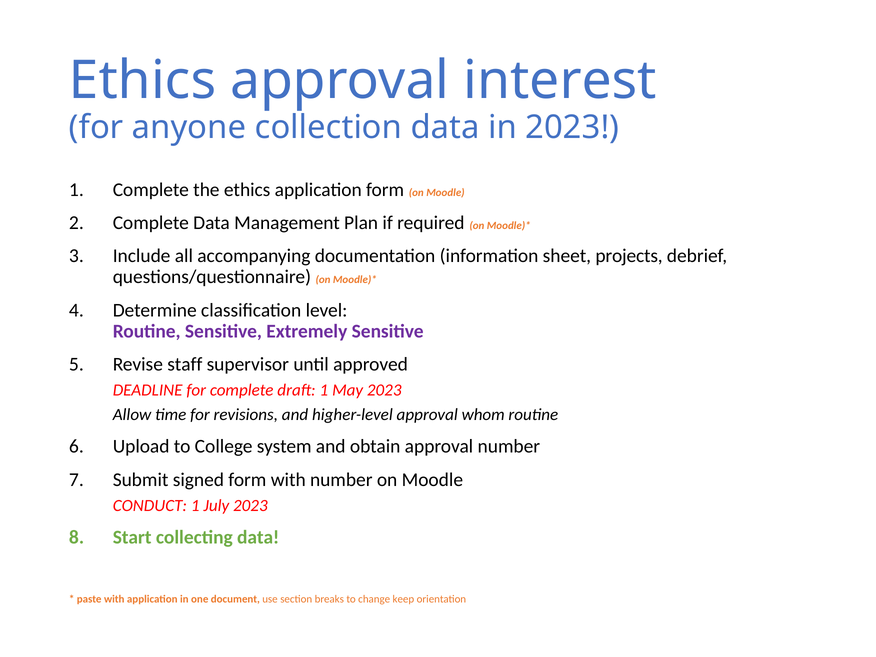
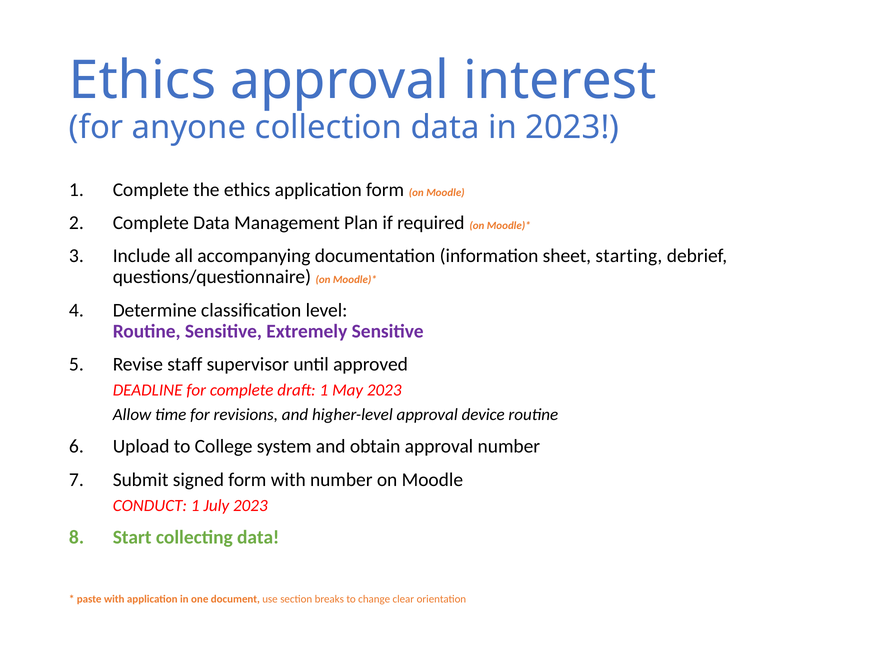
projects: projects -> starting
whom: whom -> device
keep: keep -> clear
